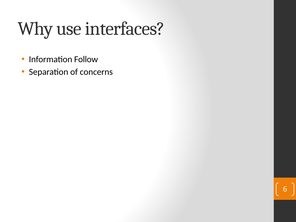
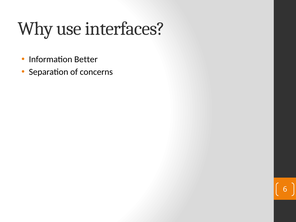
Follow: Follow -> Better
